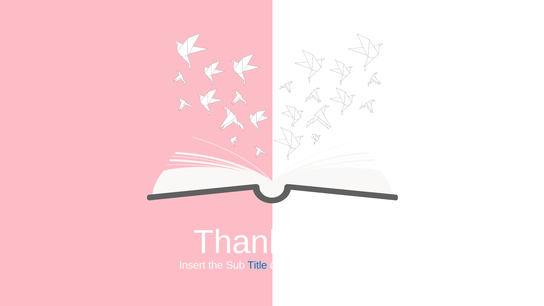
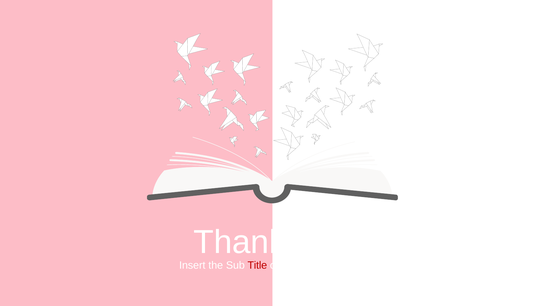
Title colour: blue -> red
